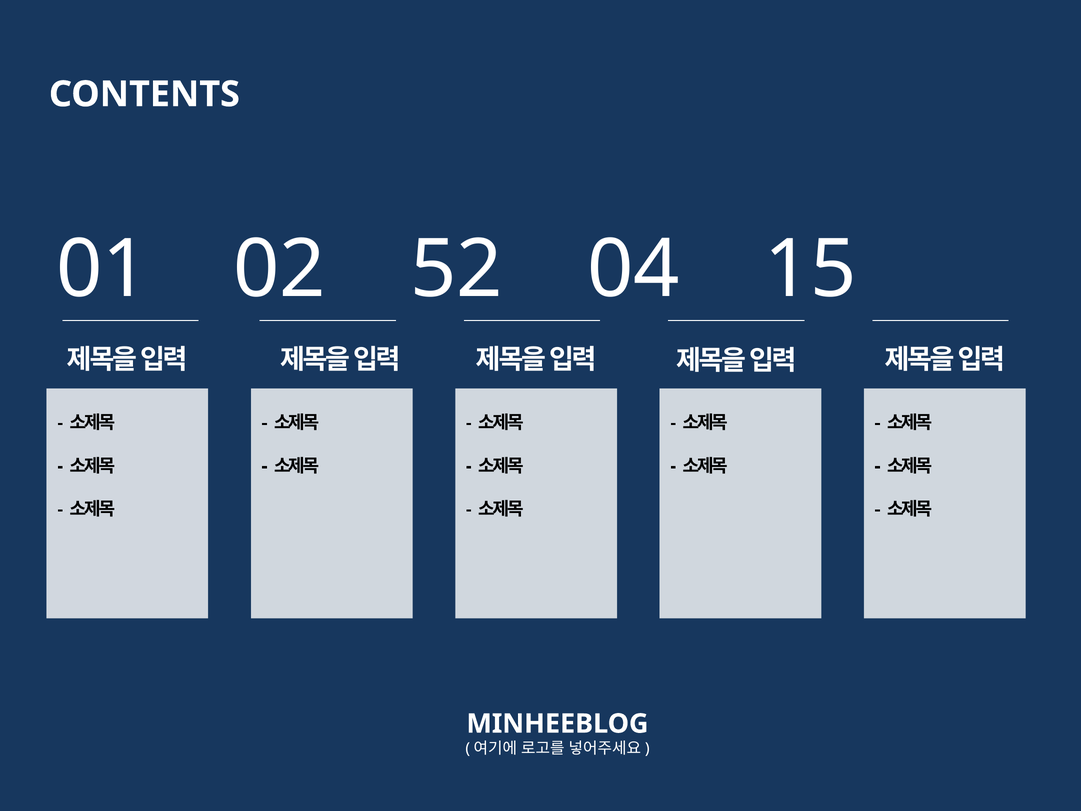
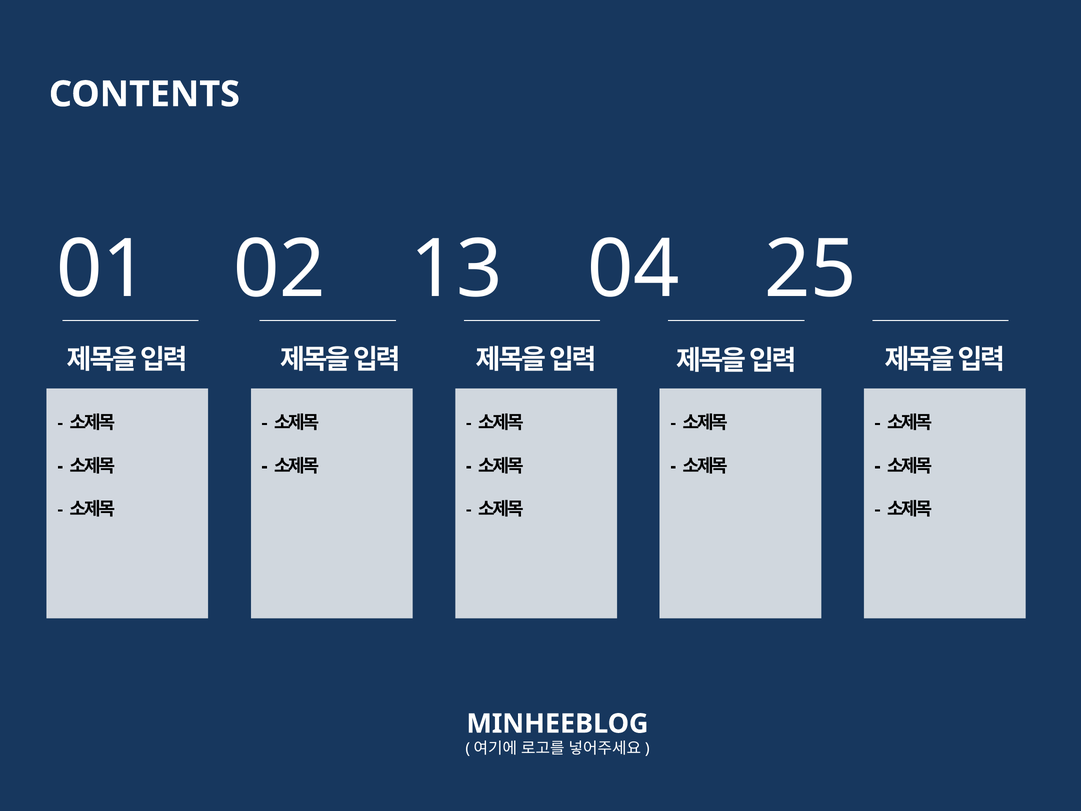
52: 52 -> 13
15: 15 -> 25
